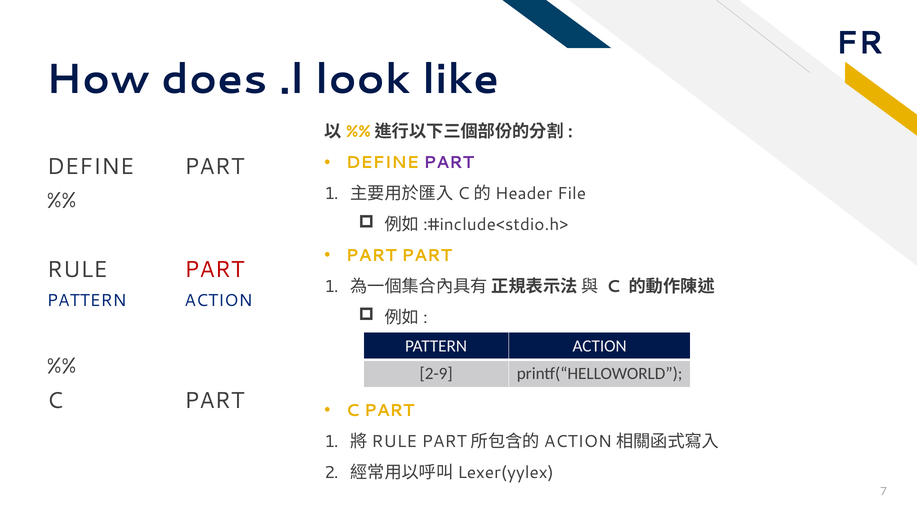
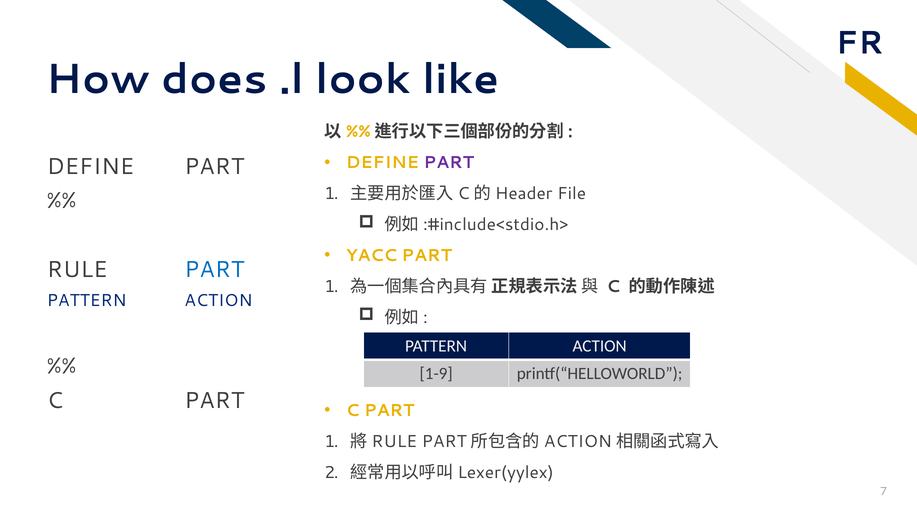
PART at (371, 256): PART -> YACC
PART at (214, 269) colour: red -> blue
2-9: 2-9 -> 1-9
